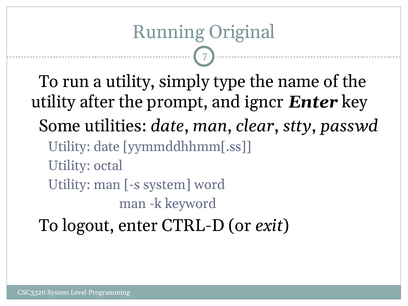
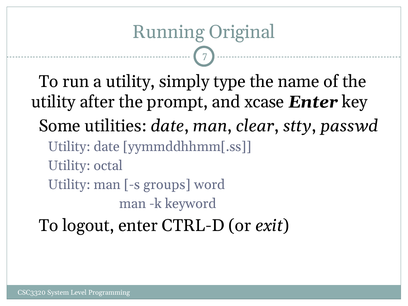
igncr: igncr -> xcase
s system: system -> groups
